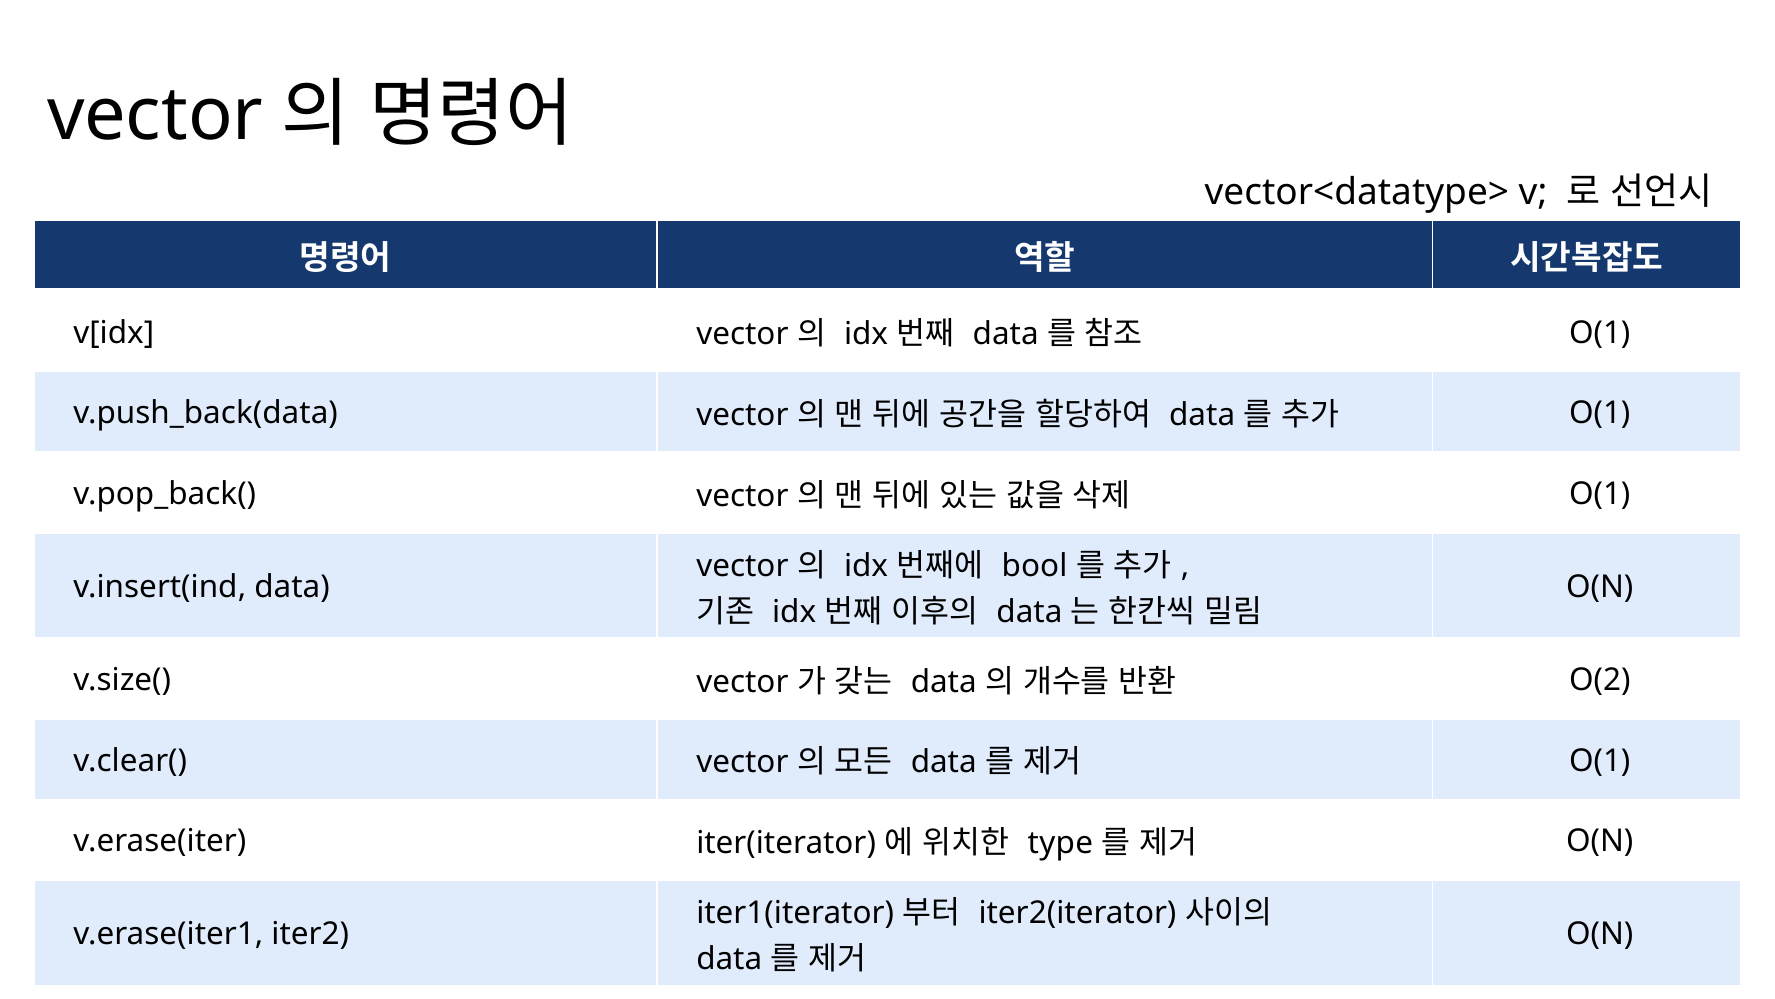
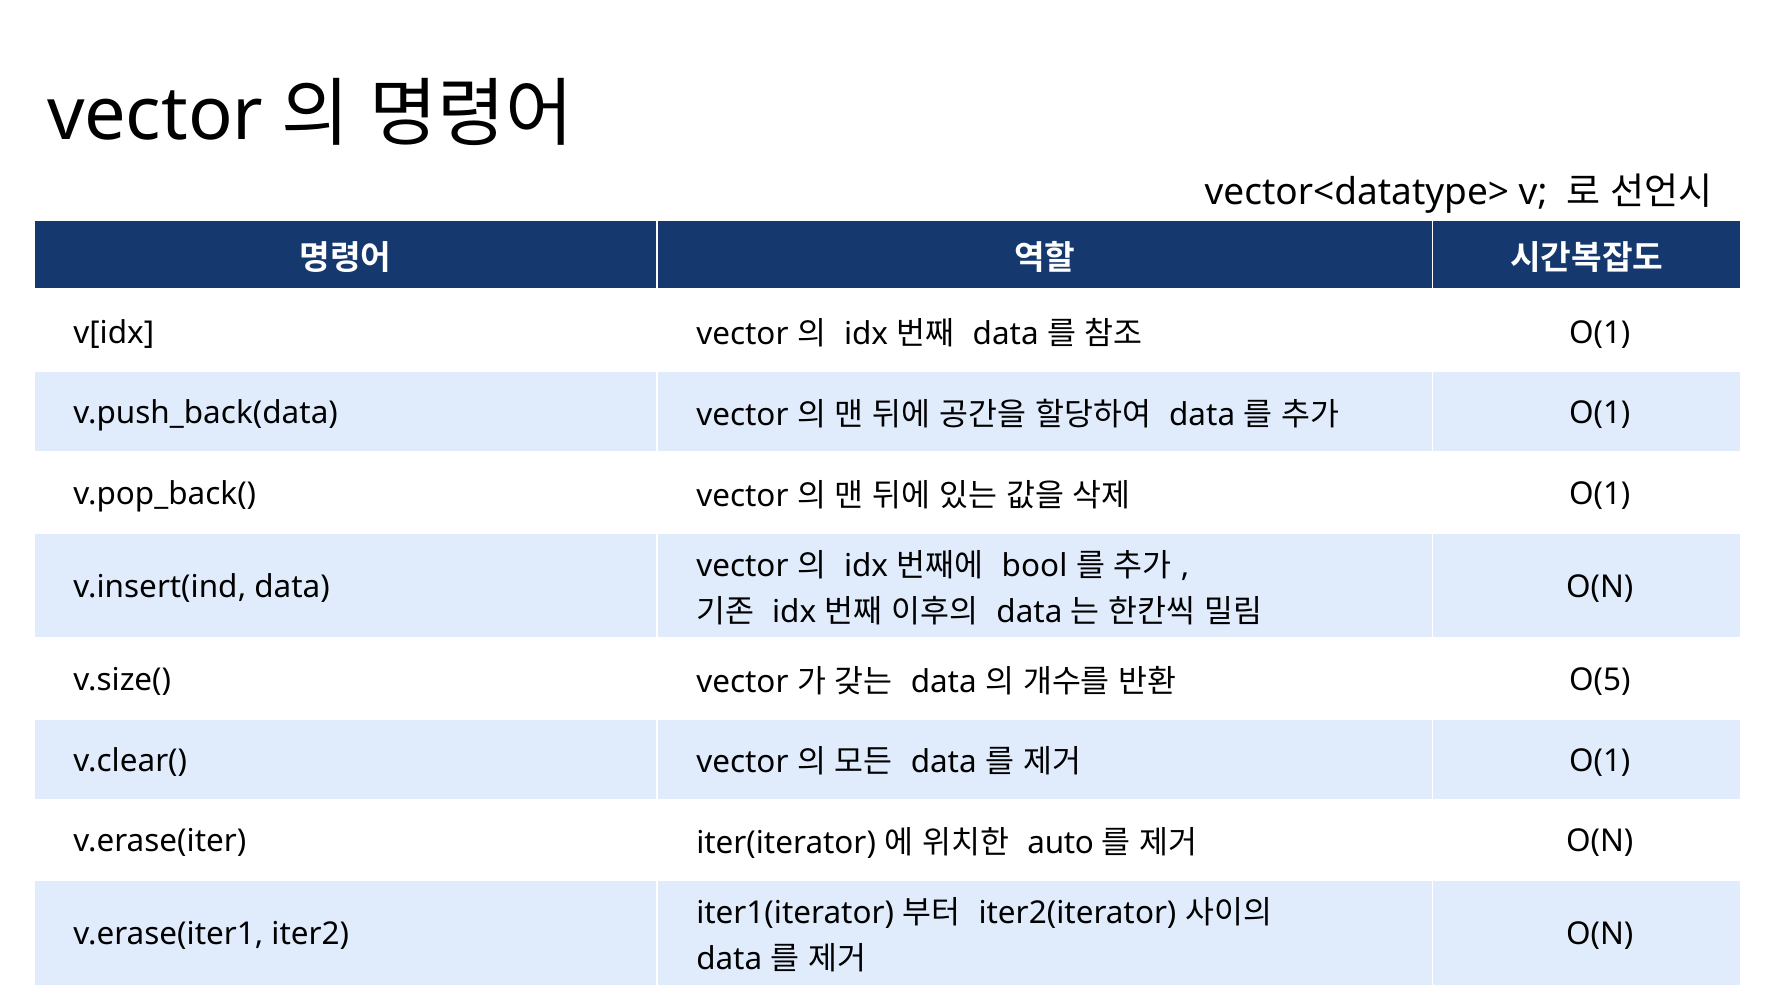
O(2: O(2 -> O(5
type: type -> auto
